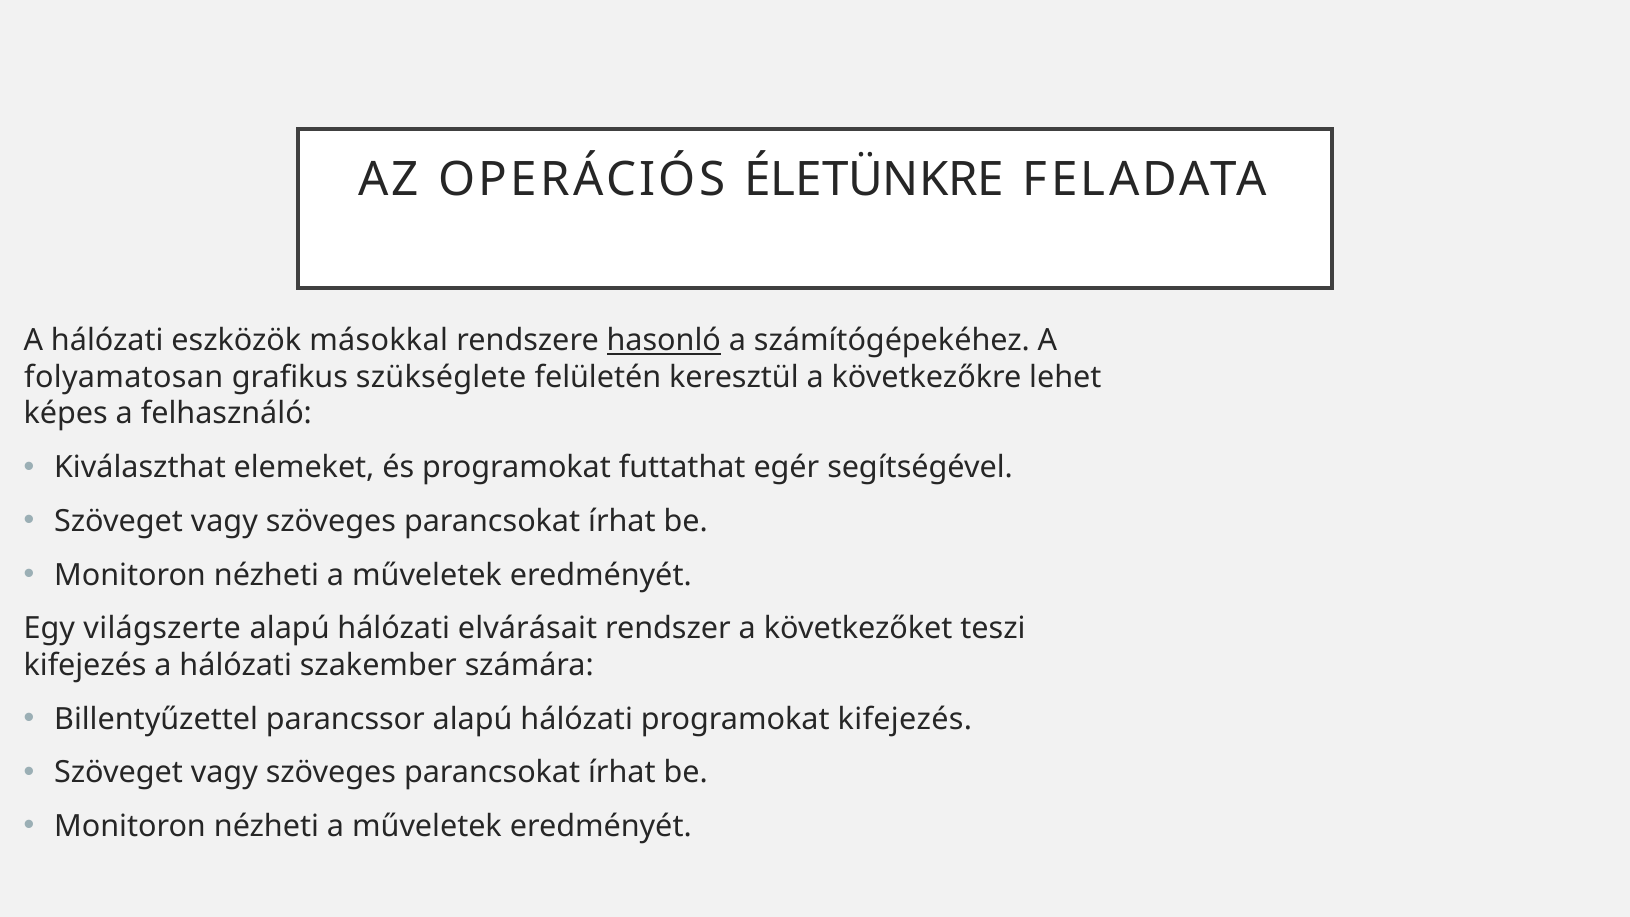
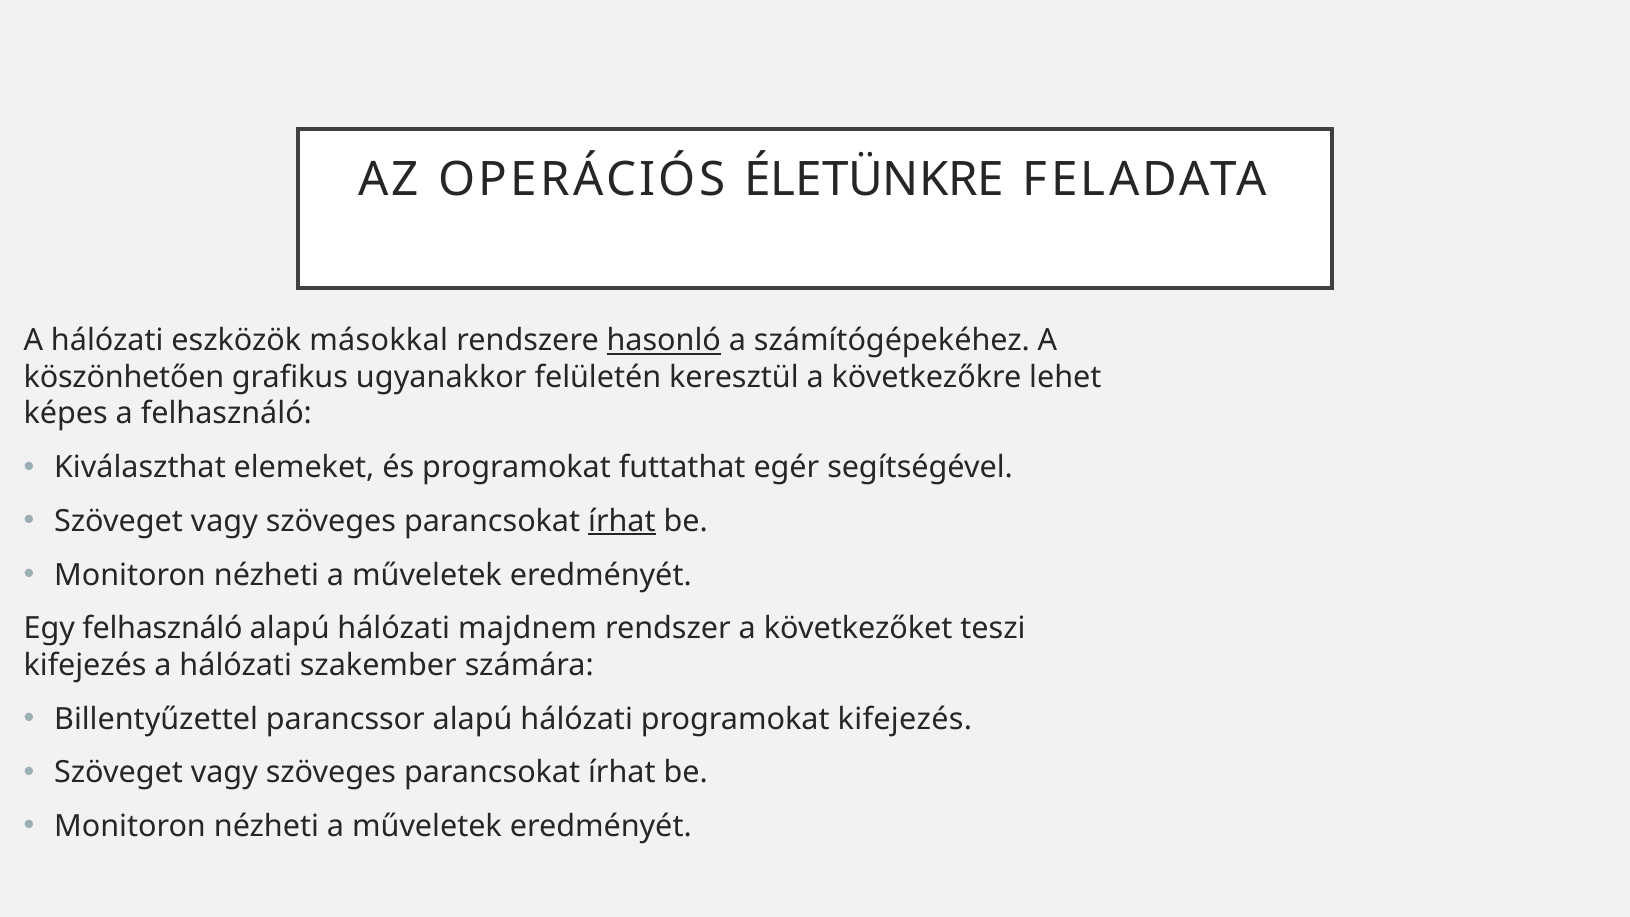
folyamatosan: folyamatosan -> köszönhetően
szükséglete: szükséglete -> ugyanakkor
írhat at (622, 521) underline: none -> present
Egy világszerte: világszerte -> felhasználó
elvárásait: elvárásait -> majdnem
